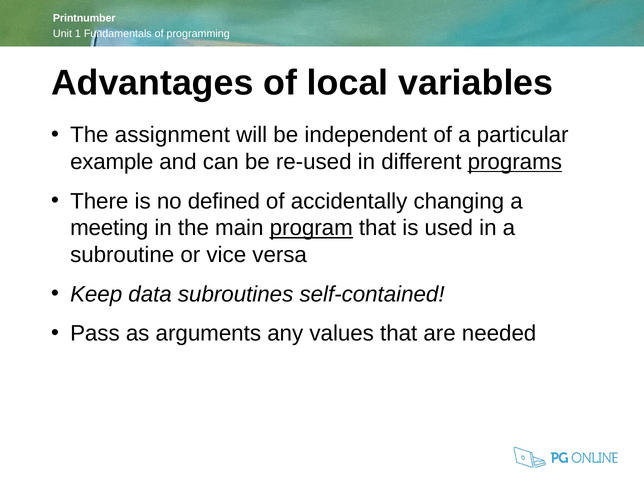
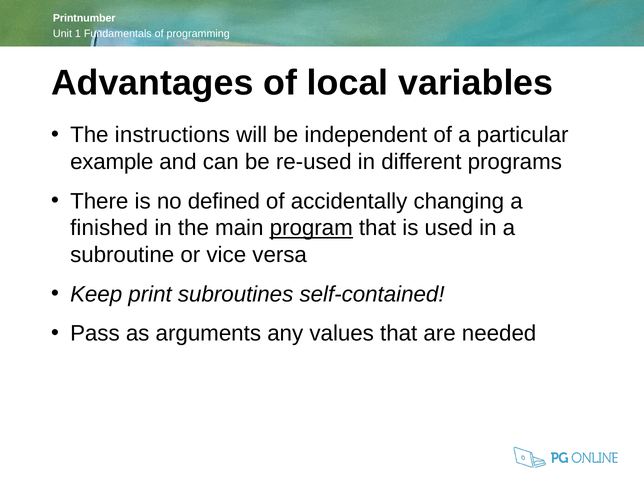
assignment: assignment -> instructions
programs underline: present -> none
meeting: meeting -> finished
data: data -> print
